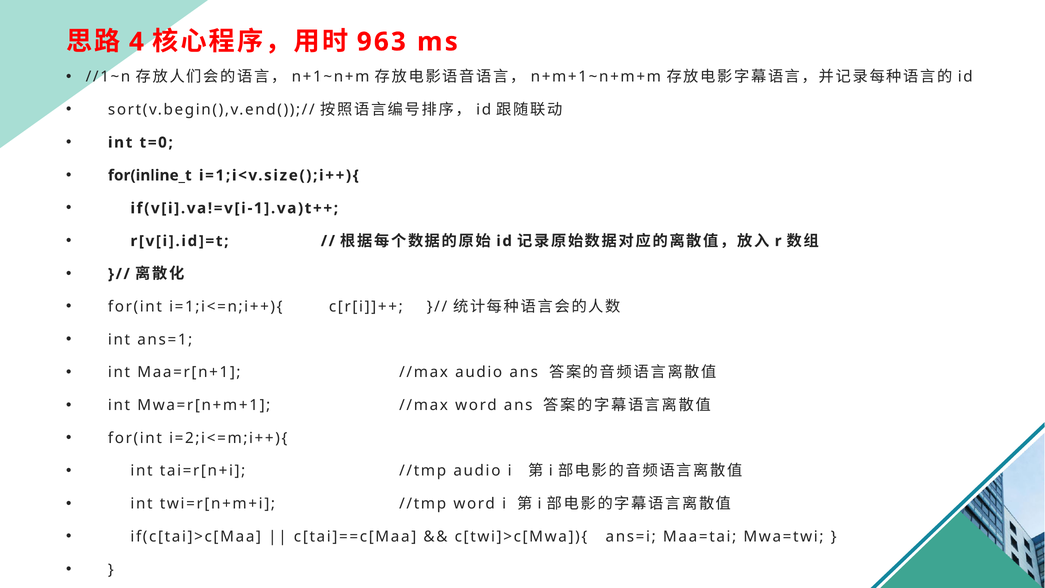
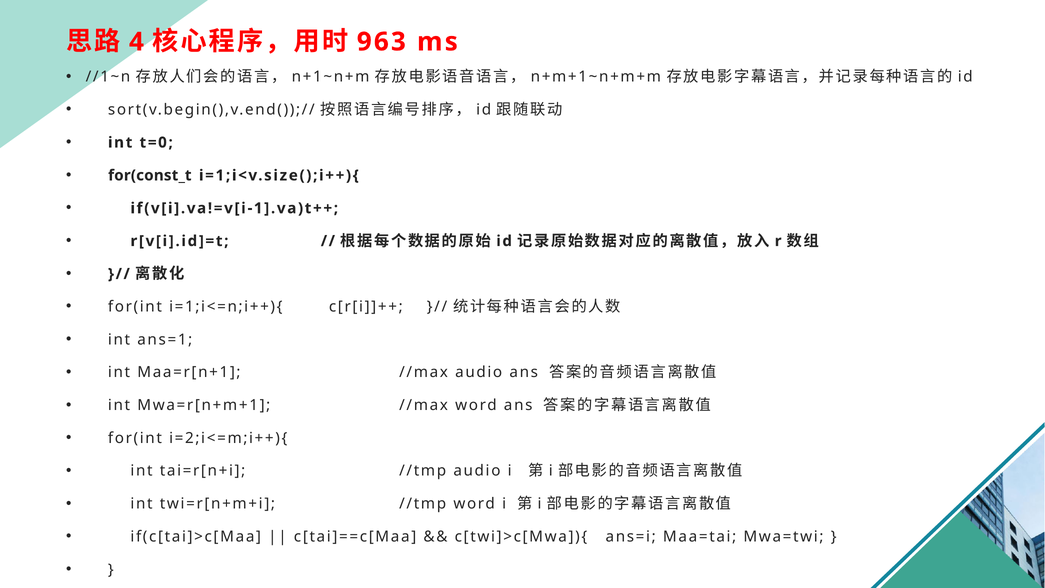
for(inline_t: for(inline_t -> for(const_t
